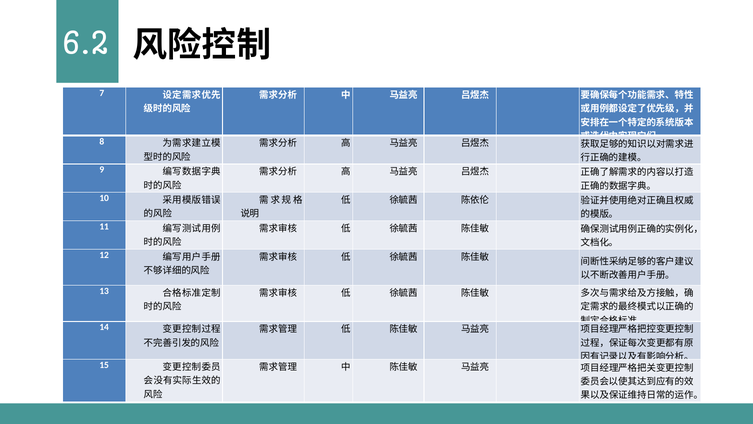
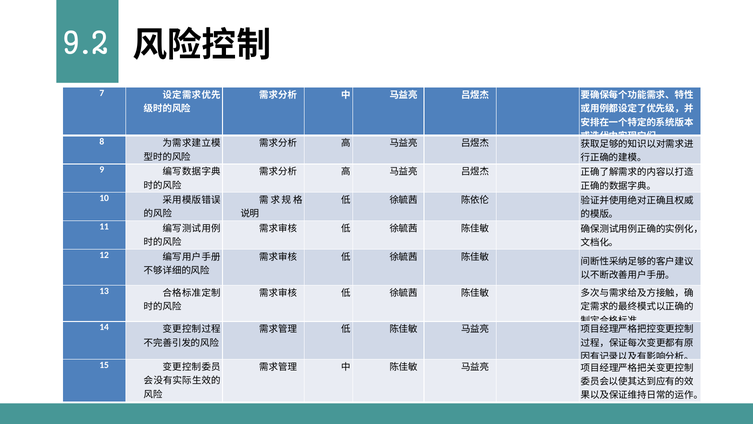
6.2: 6.2 -> 9.2
